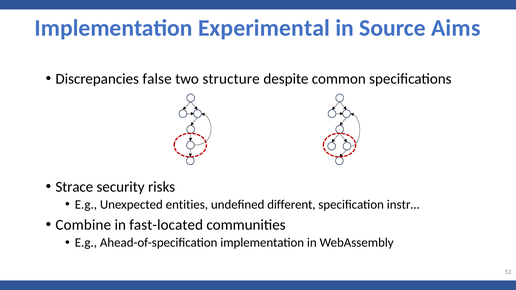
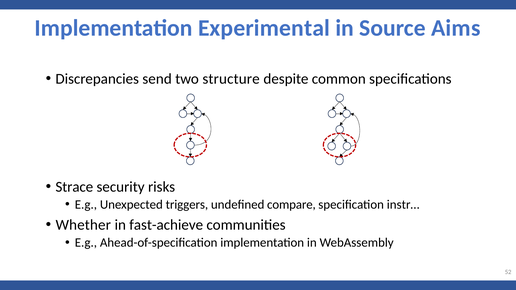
false: false -> send
entities: entities -> triggers
different: different -> compare
Combine: Combine -> Whether
fast-located: fast-located -> fast-achieve
